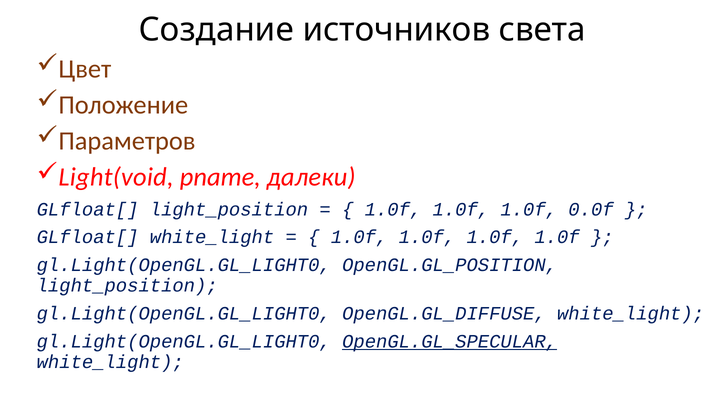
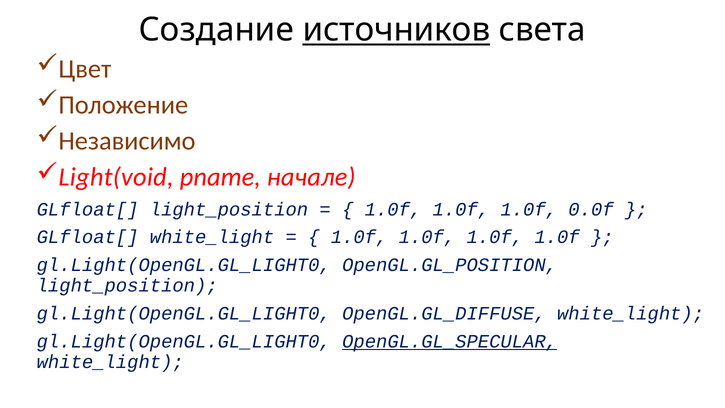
источников underline: none -> present
Параметров: Параметров -> Независимо
далеки: далеки -> начале
